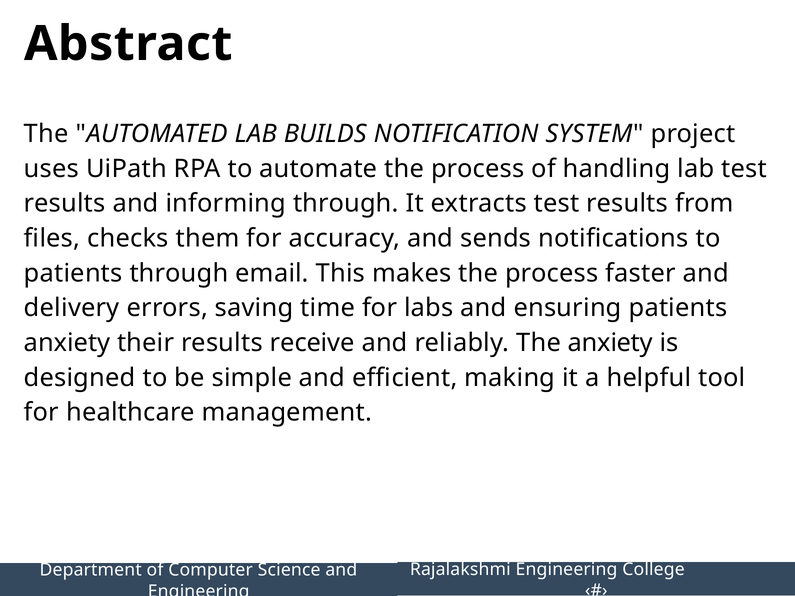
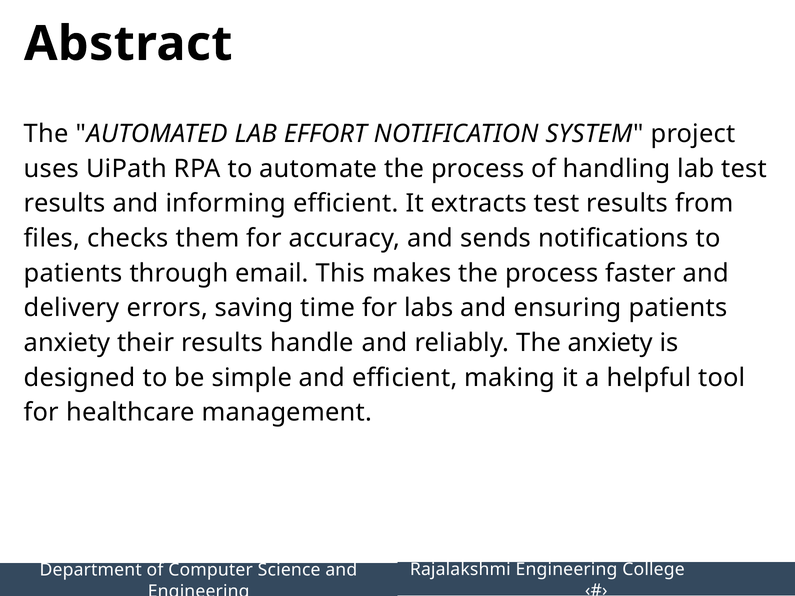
BUILDS: BUILDS -> EFFORT
informing through: through -> efficient
receive: receive -> handle
